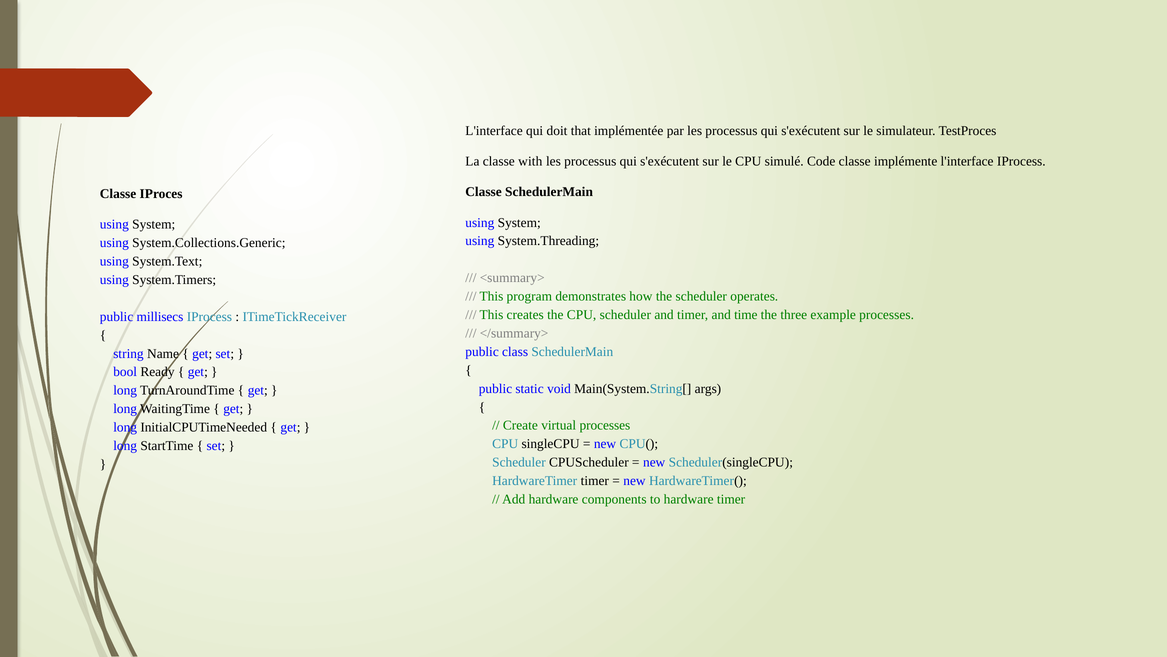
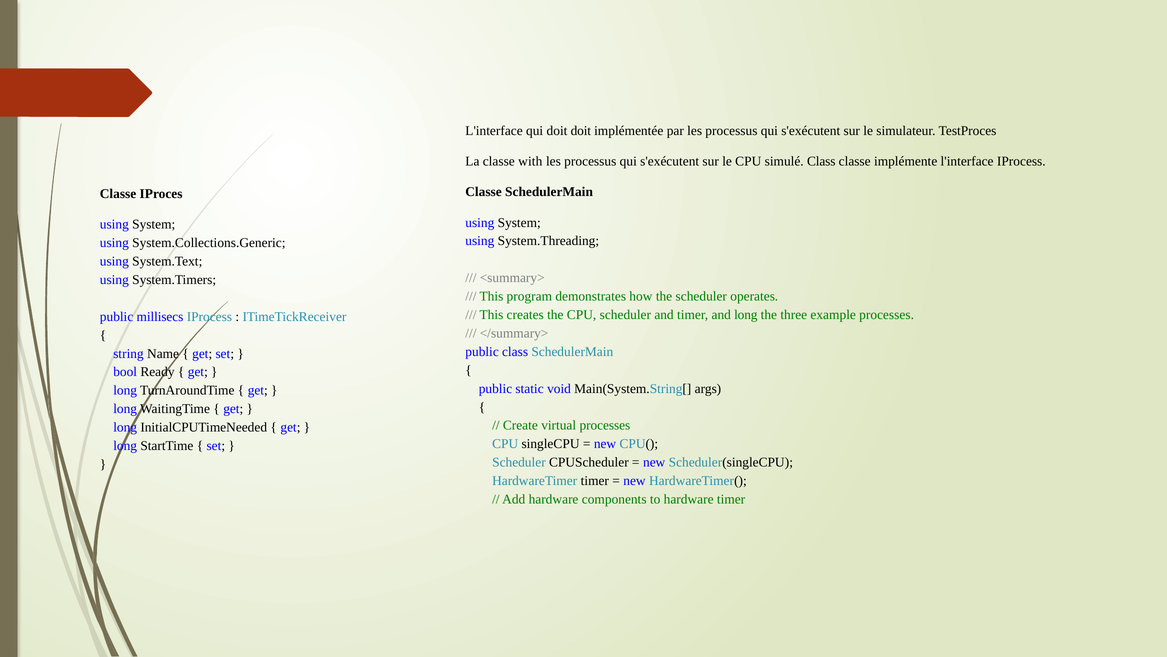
doit that: that -> doit
simulé Code: Code -> Class
and time: time -> long
